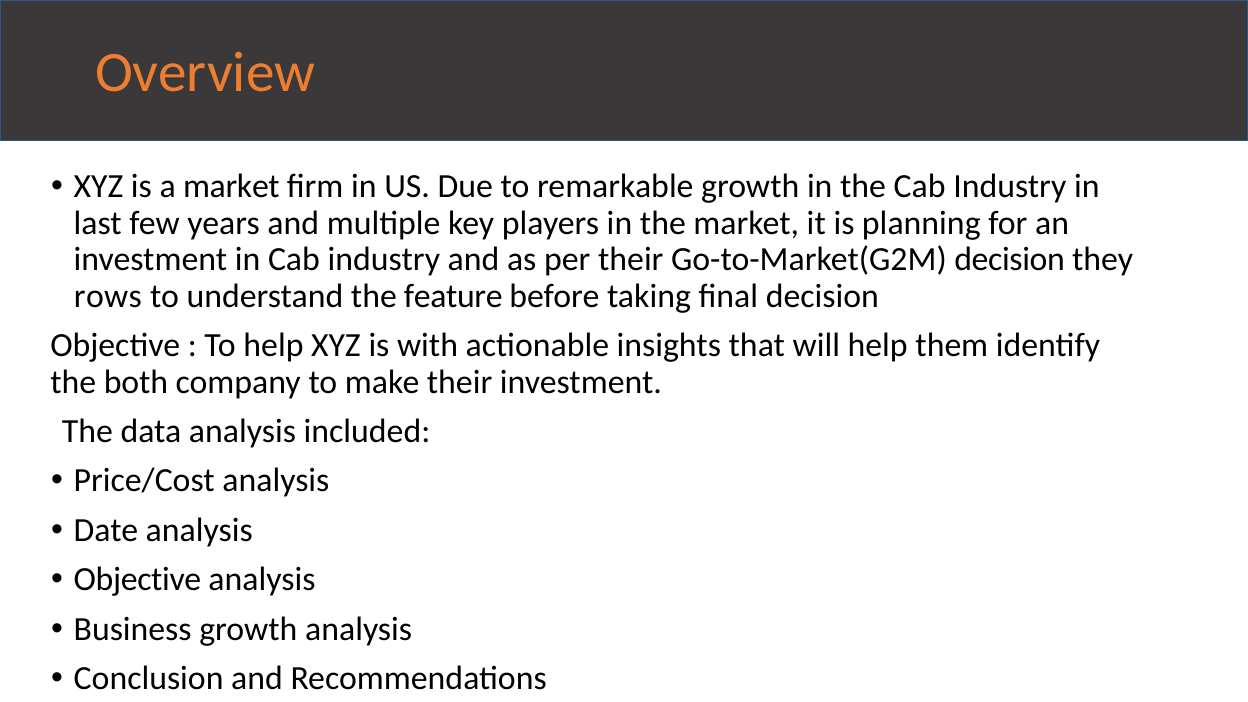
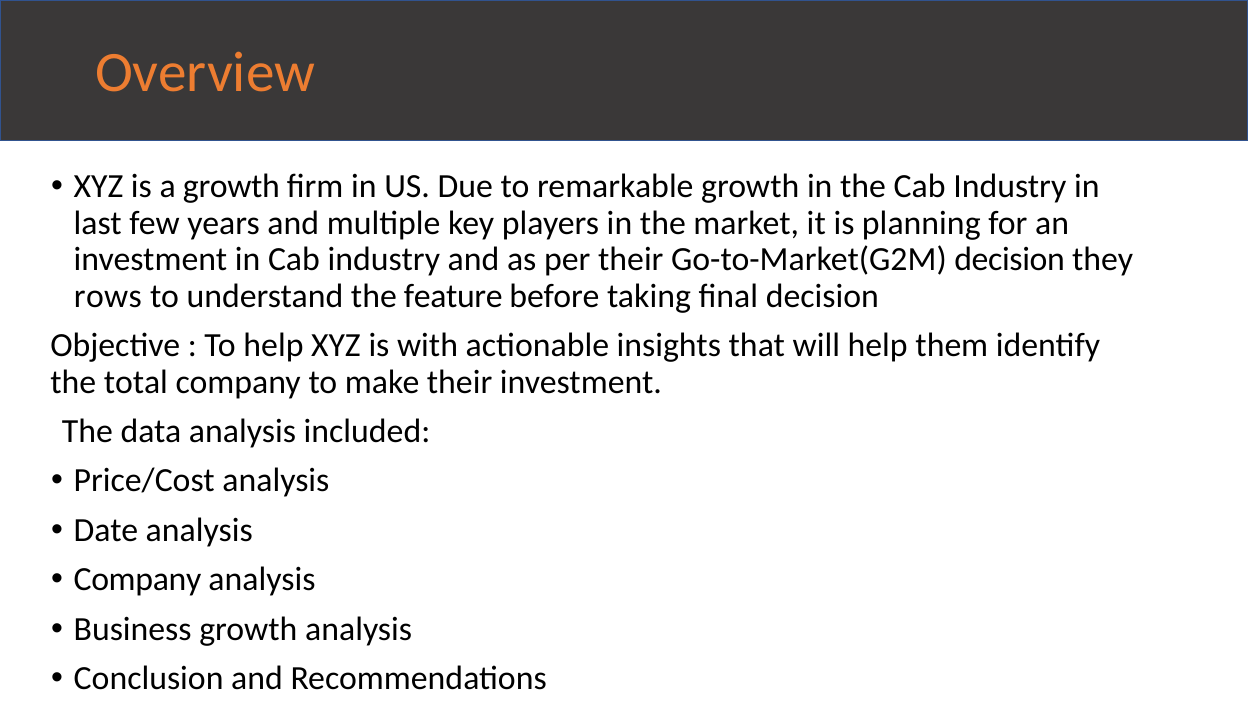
a market: market -> growth
both: both -> total
Objective at (137, 580): Objective -> Company
